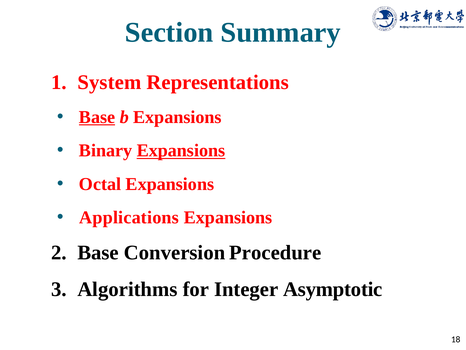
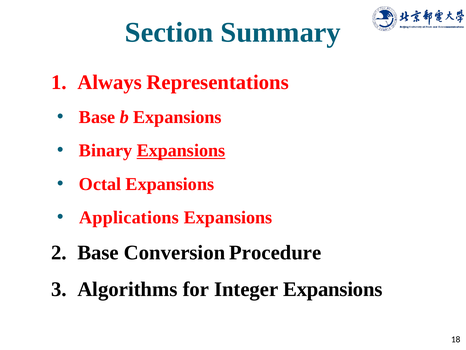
System: System -> Always
Base at (97, 117) underline: present -> none
Integer Asymptotic: Asymptotic -> Expansions
